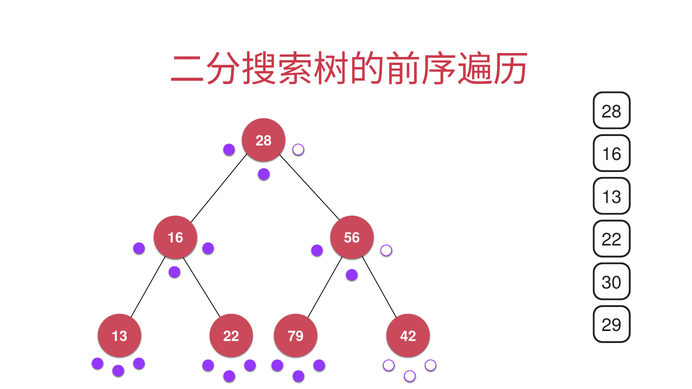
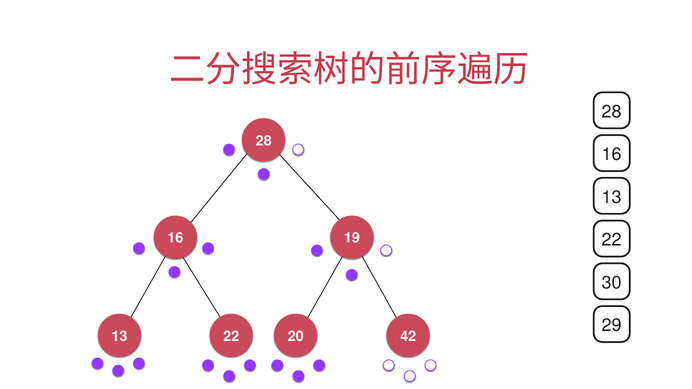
56: 56 -> 19
79: 79 -> 20
